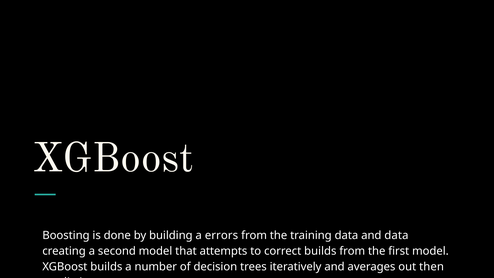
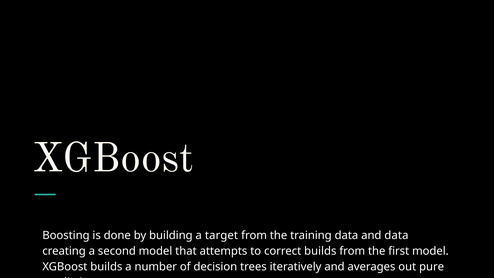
errors: errors -> target
then: then -> pure
